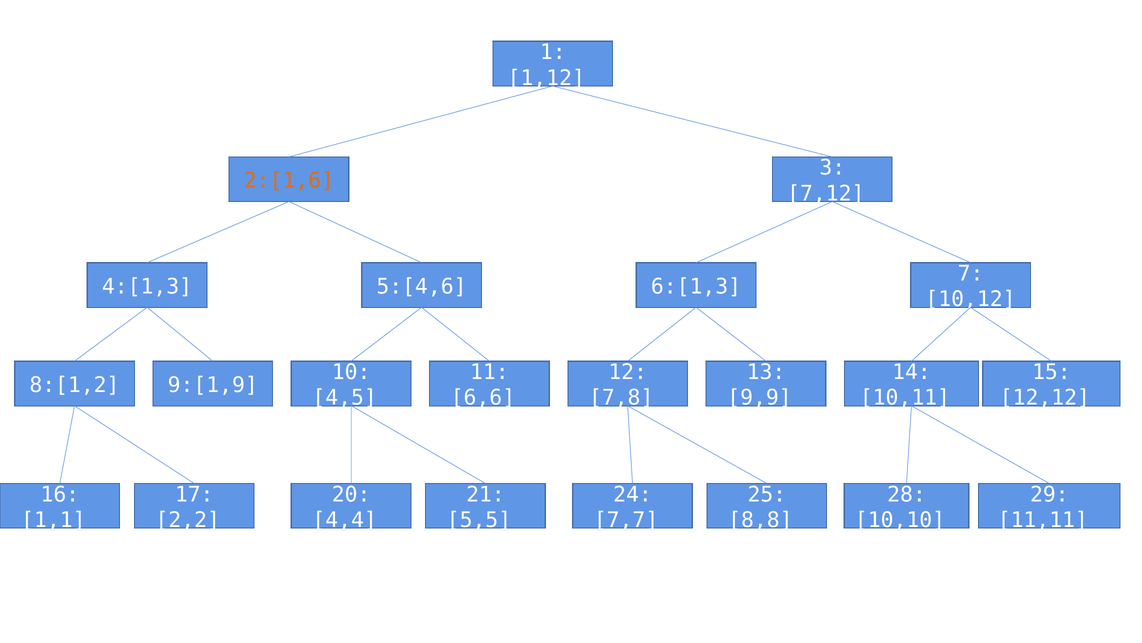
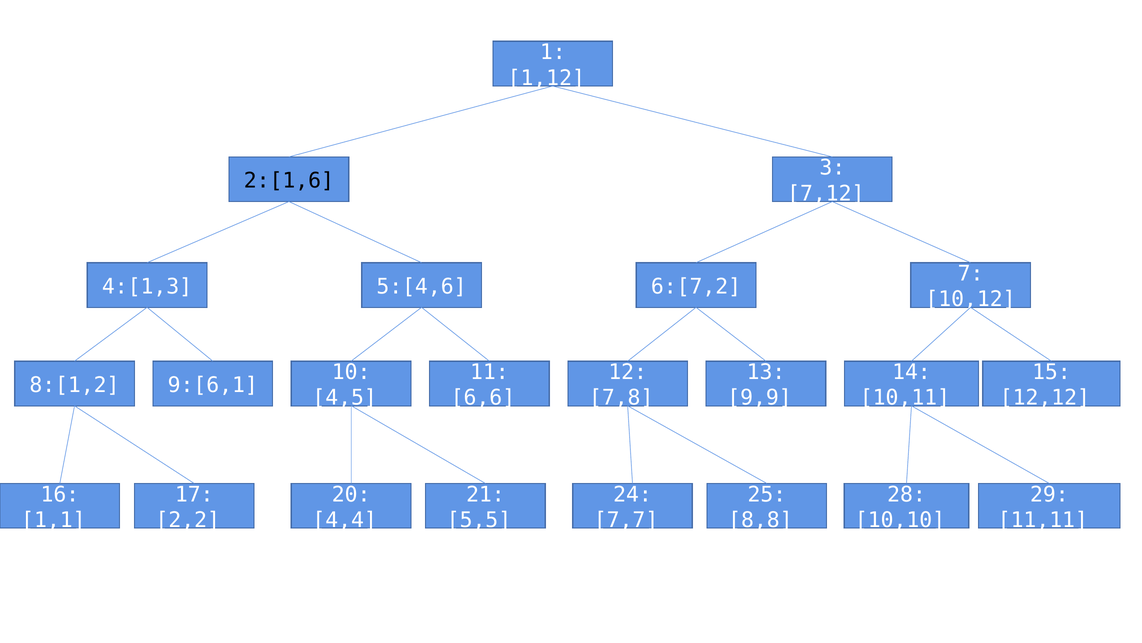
2:[1,6 colour: orange -> black
6:[1,3: 6:[1,3 -> 6:[7,2
9:[1,9: 9:[1,9 -> 9:[6,1
